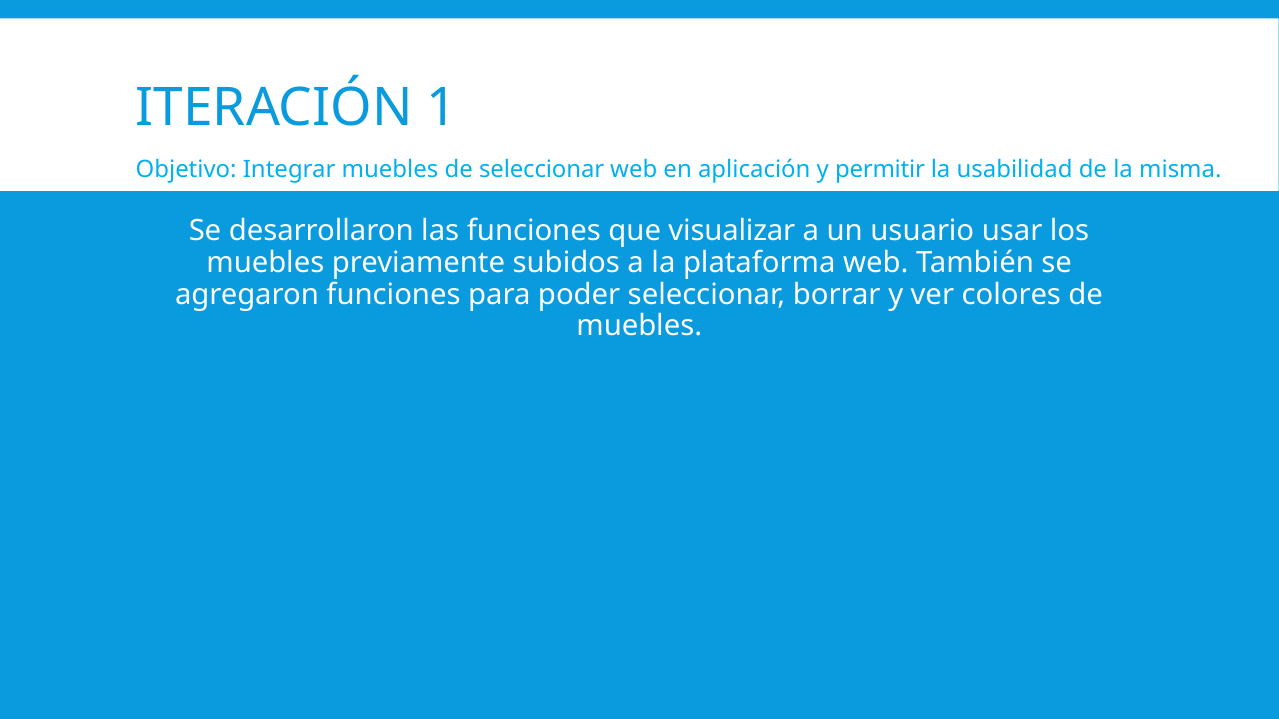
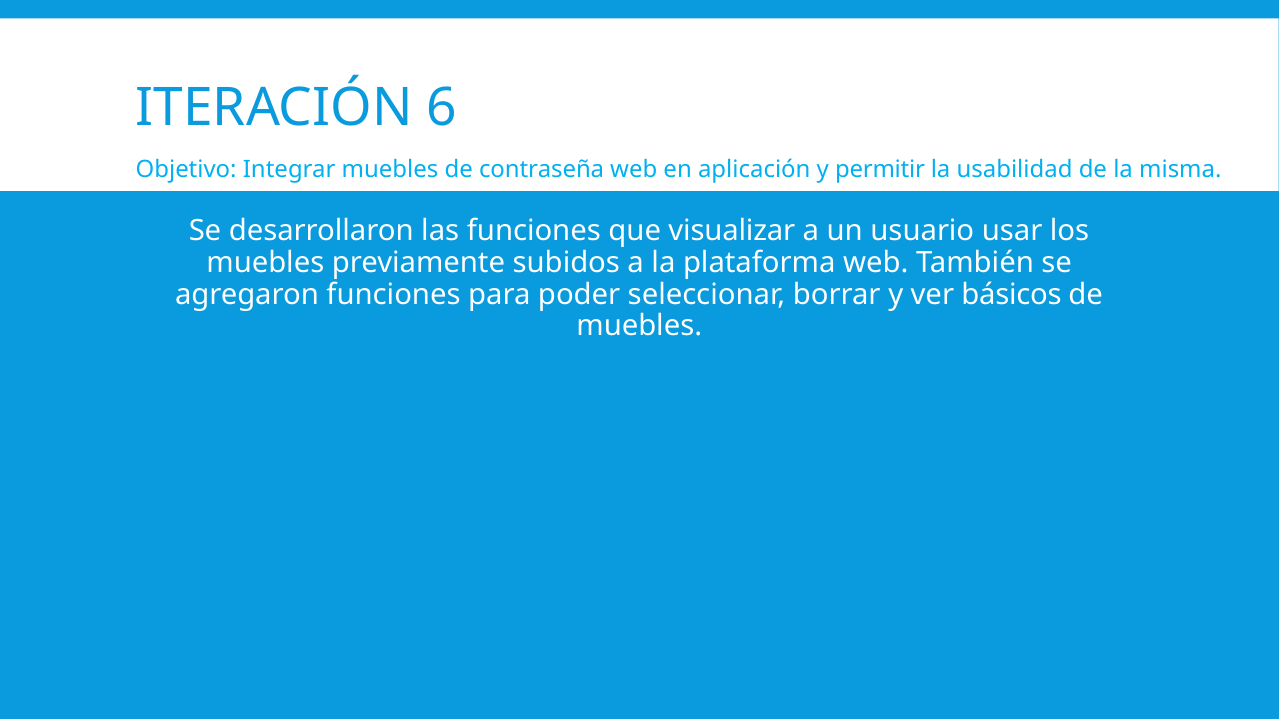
1: 1 -> 6
de seleccionar: seleccionar -> contraseña
colores: colores -> básicos
